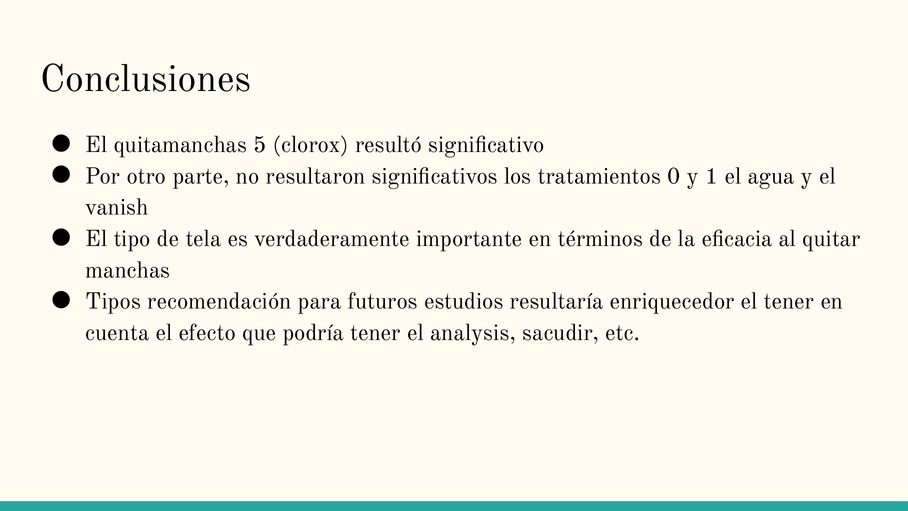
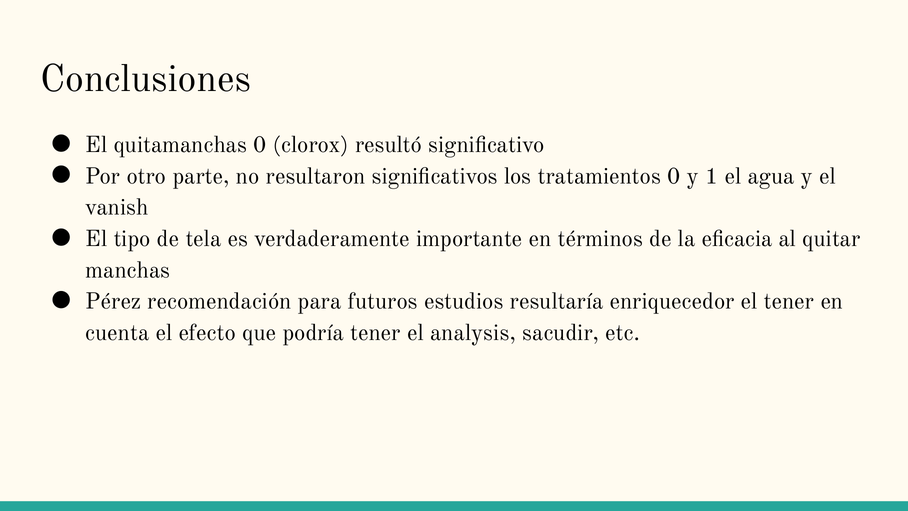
quitamanchas 5: 5 -> 0
Tipos: Tipos -> Pérez
